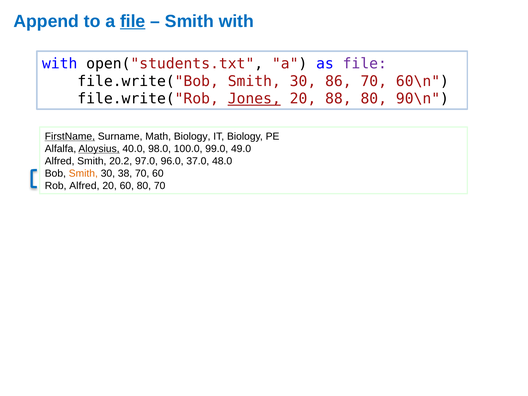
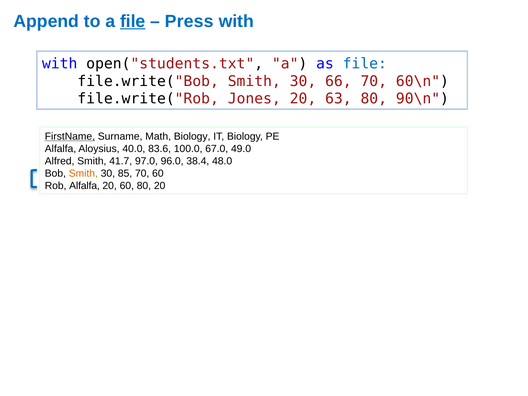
Smith at (189, 21): Smith -> Press
file at (365, 64) colour: purple -> blue
86: 86 -> 66
Jones underline: present -> none
88: 88 -> 63
Aloysius underline: present -> none
98.0: 98.0 -> 83.6
99.0: 99.0 -> 67.0
20.2: 20.2 -> 41.7
37.0: 37.0 -> 38.4
38: 38 -> 85
Rob Alfred: Alfred -> Alfalfa
80 70: 70 -> 20
